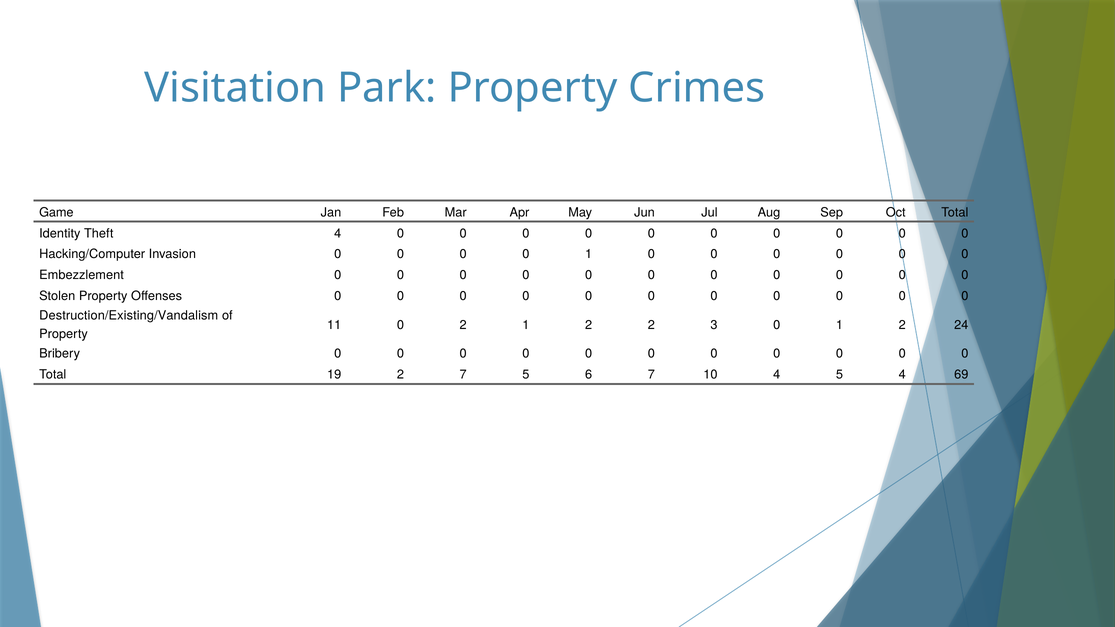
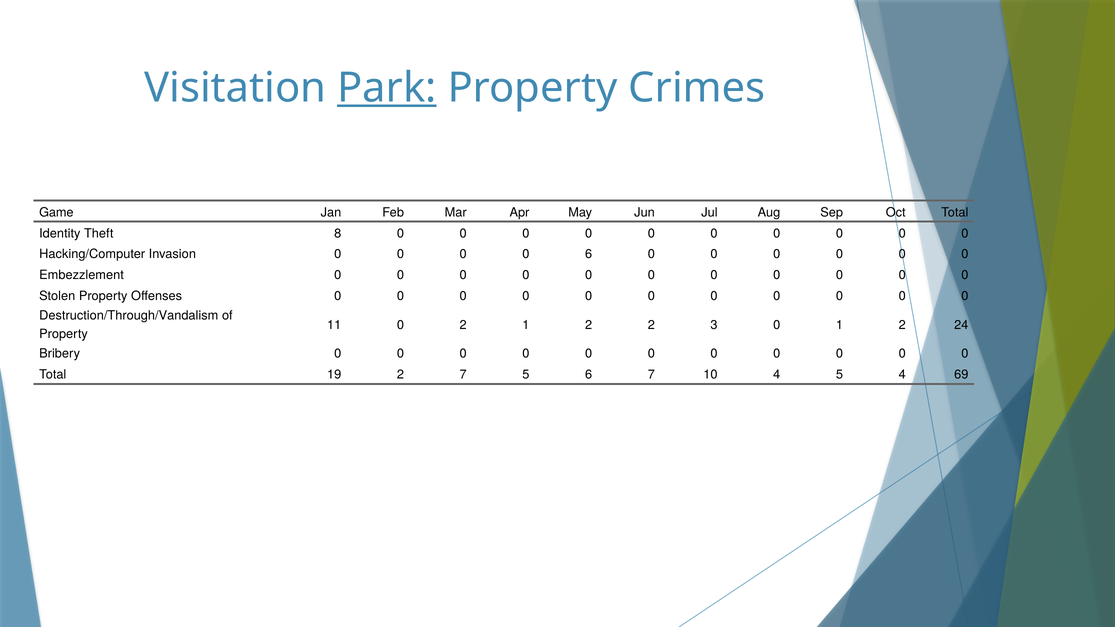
Park underline: none -> present
Theft 4: 4 -> 8
0 0 1: 1 -> 6
Destruction/Existing/Vandalism: Destruction/Existing/Vandalism -> Destruction/Through/Vandalism
